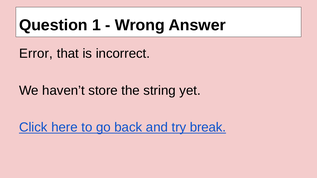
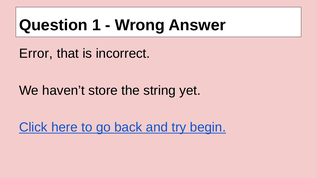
break: break -> begin
